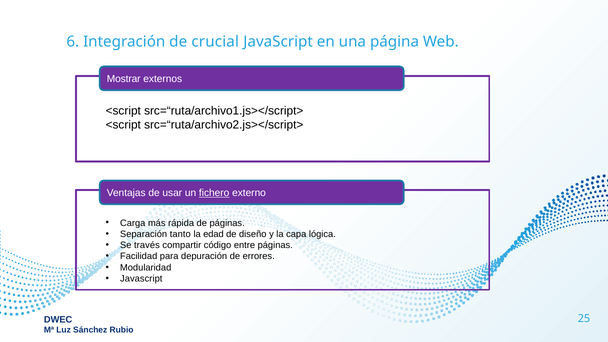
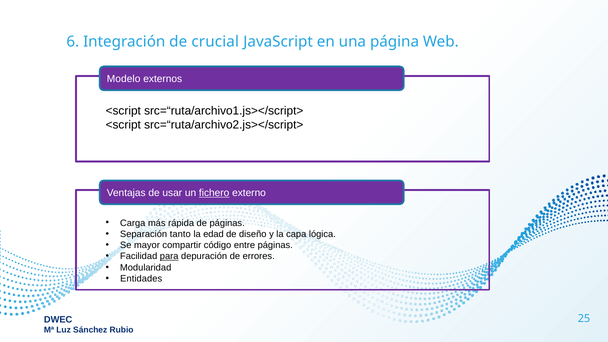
Mostrar: Mostrar -> Modelo
través: través -> mayor
para underline: none -> present
Javascript at (141, 279): Javascript -> Entidades
